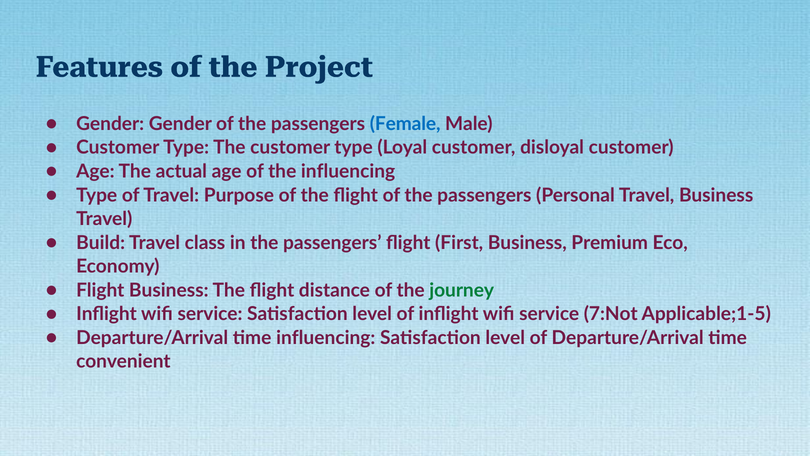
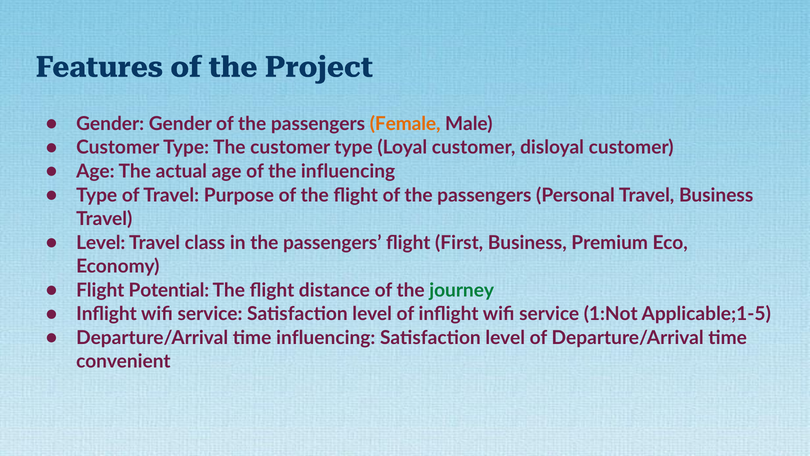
Female colour: blue -> orange
Build at (101, 243): Build -> Level
Flight Business: Business -> Potential
7:Not: 7:Not -> 1:Not
